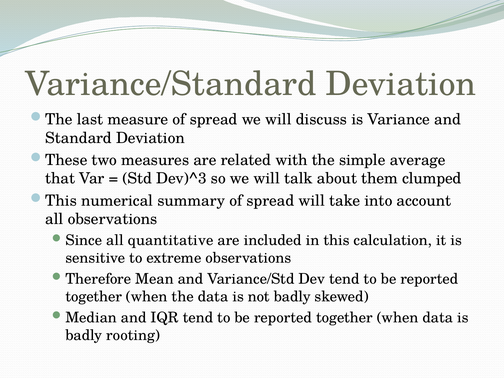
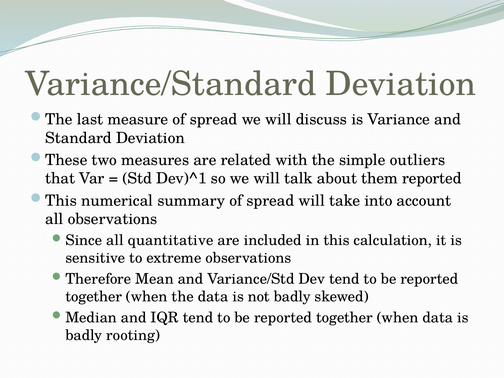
average: average -> outliers
Dev)^3: Dev)^3 -> Dev)^1
them clumped: clumped -> reported
